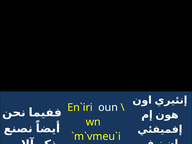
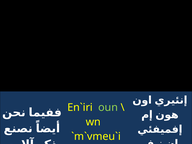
oun colour: white -> light green
